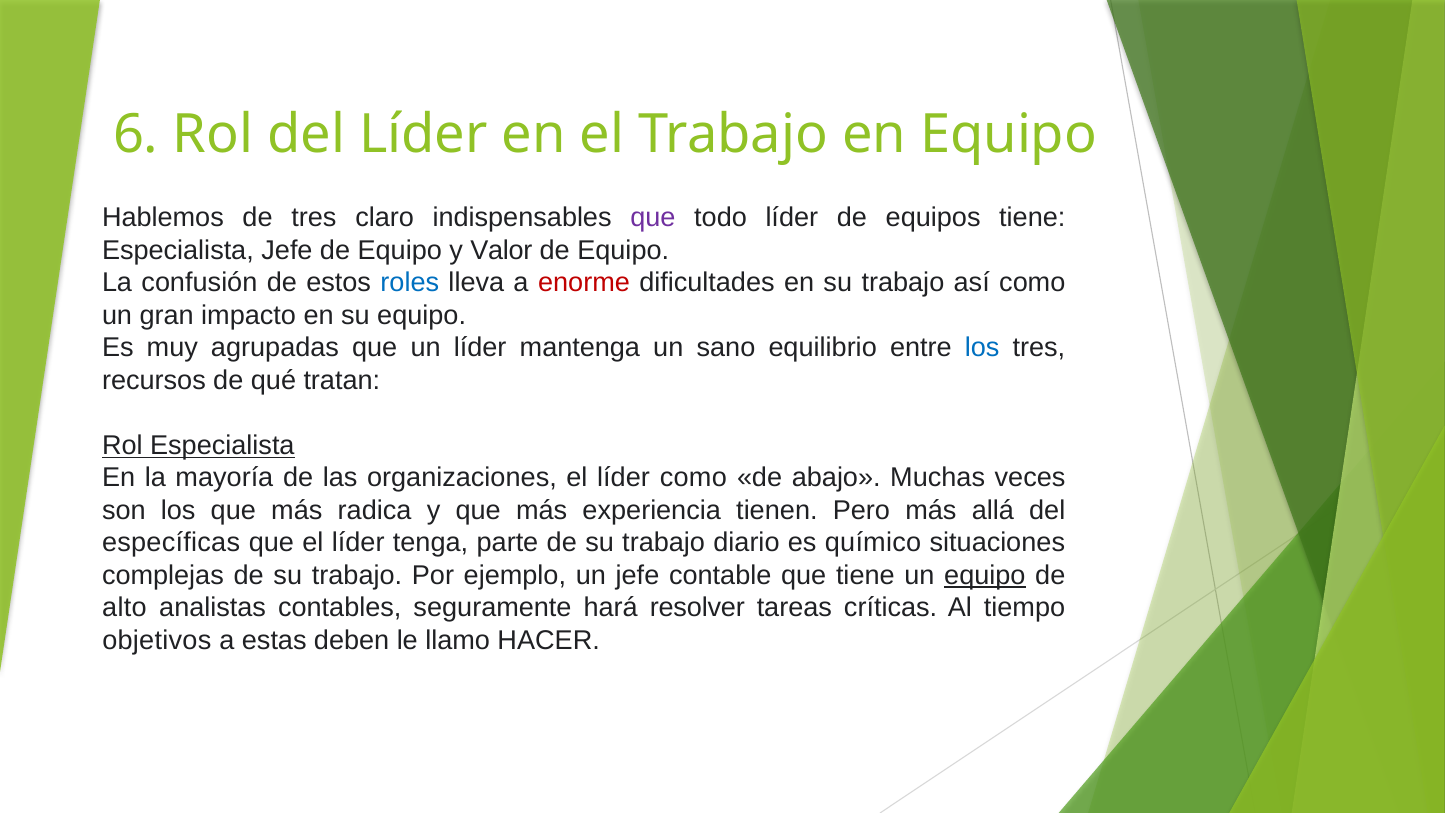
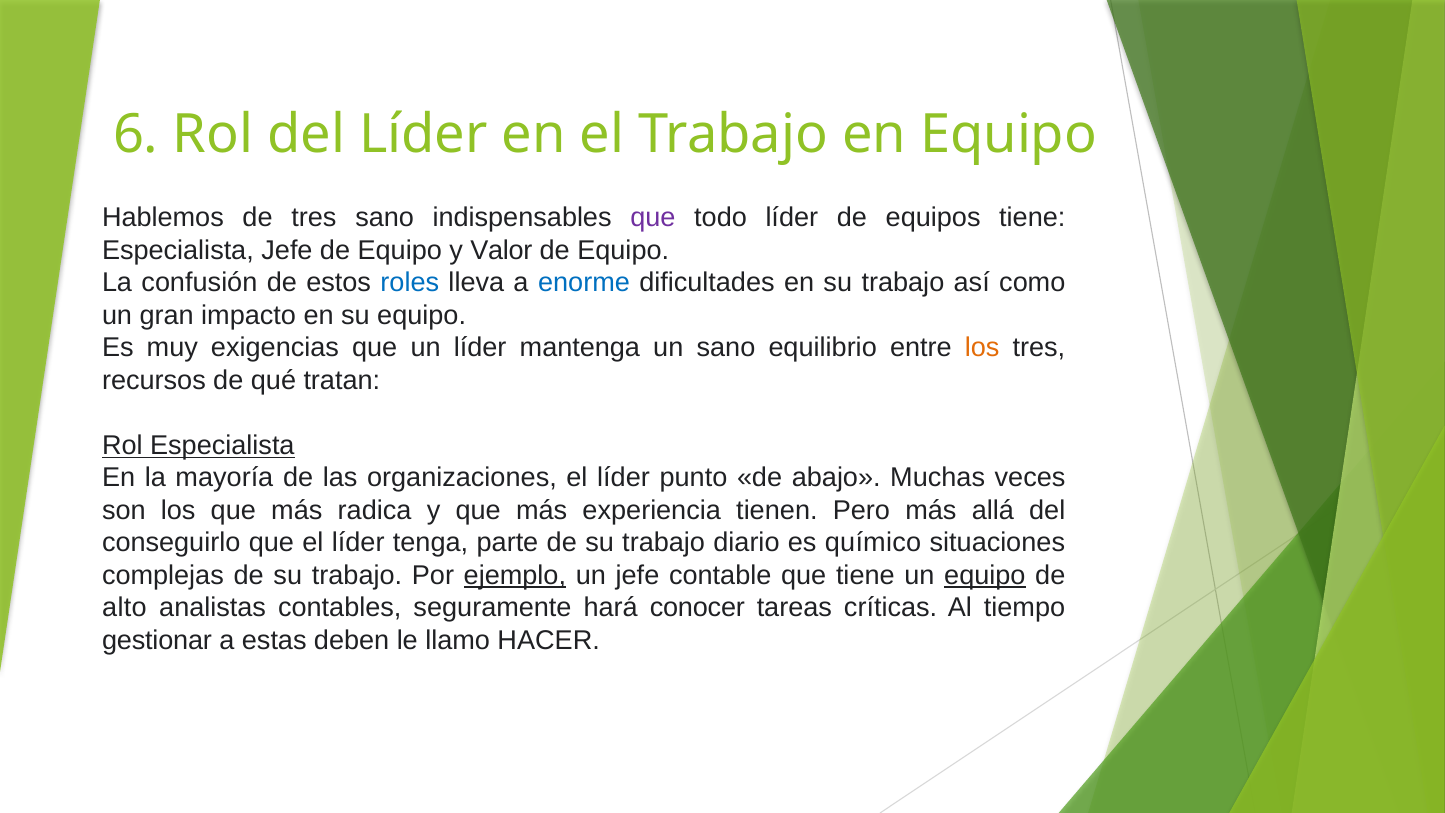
tres claro: claro -> sano
enorme colour: red -> blue
agrupadas: agrupadas -> exigencias
los at (982, 348) colour: blue -> orange
líder como: como -> punto
específicas: específicas -> conseguirlo
ejemplo underline: none -> present
resolver: resolver -> conocer
objetivos: objetivos -> gestionar
